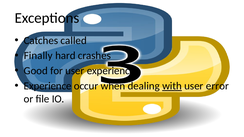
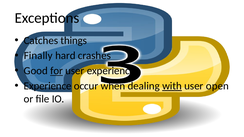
called: called -> things
for underline: none -> present
error: error -> open
